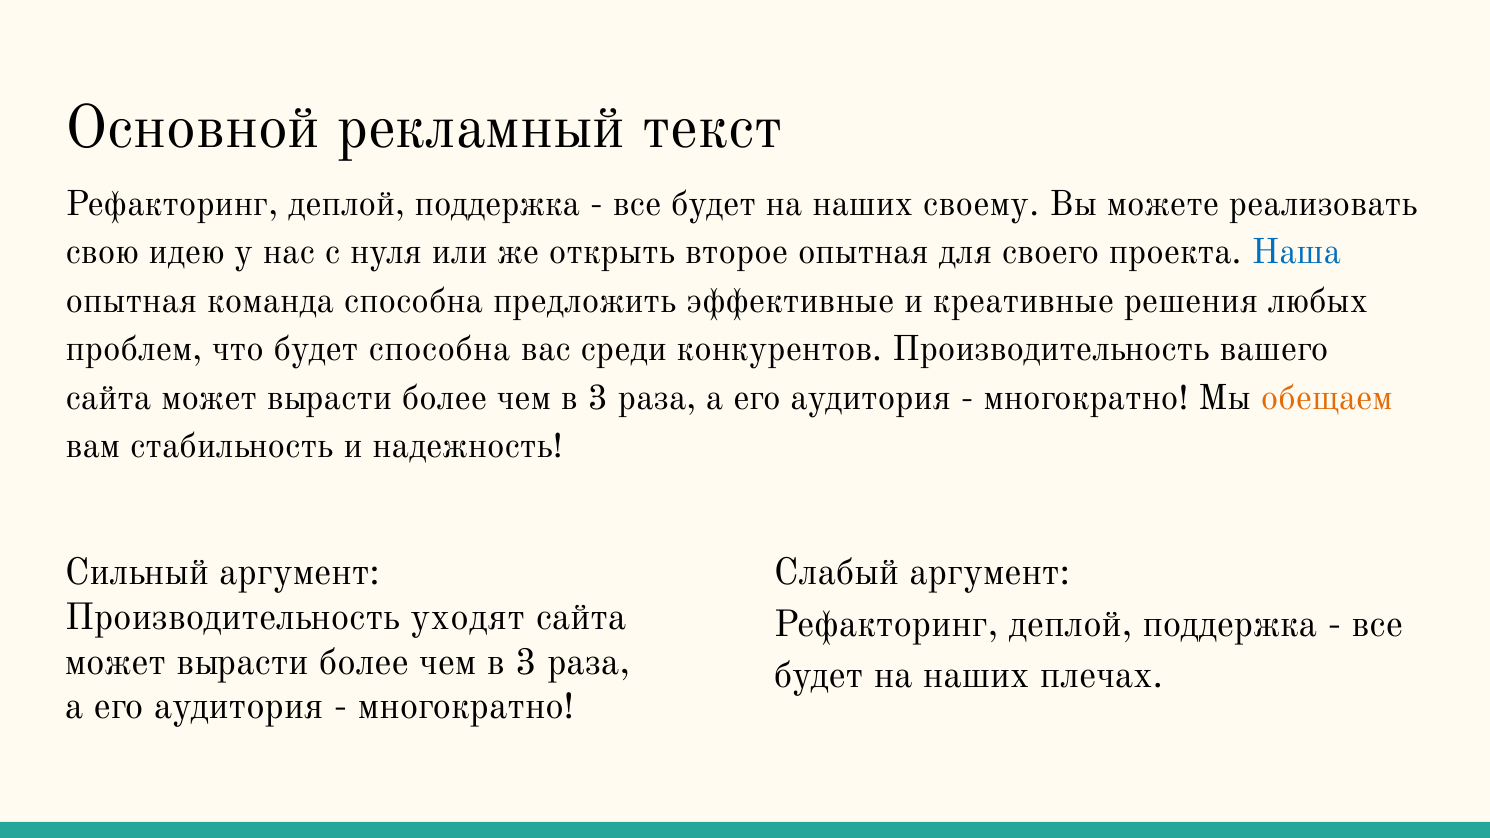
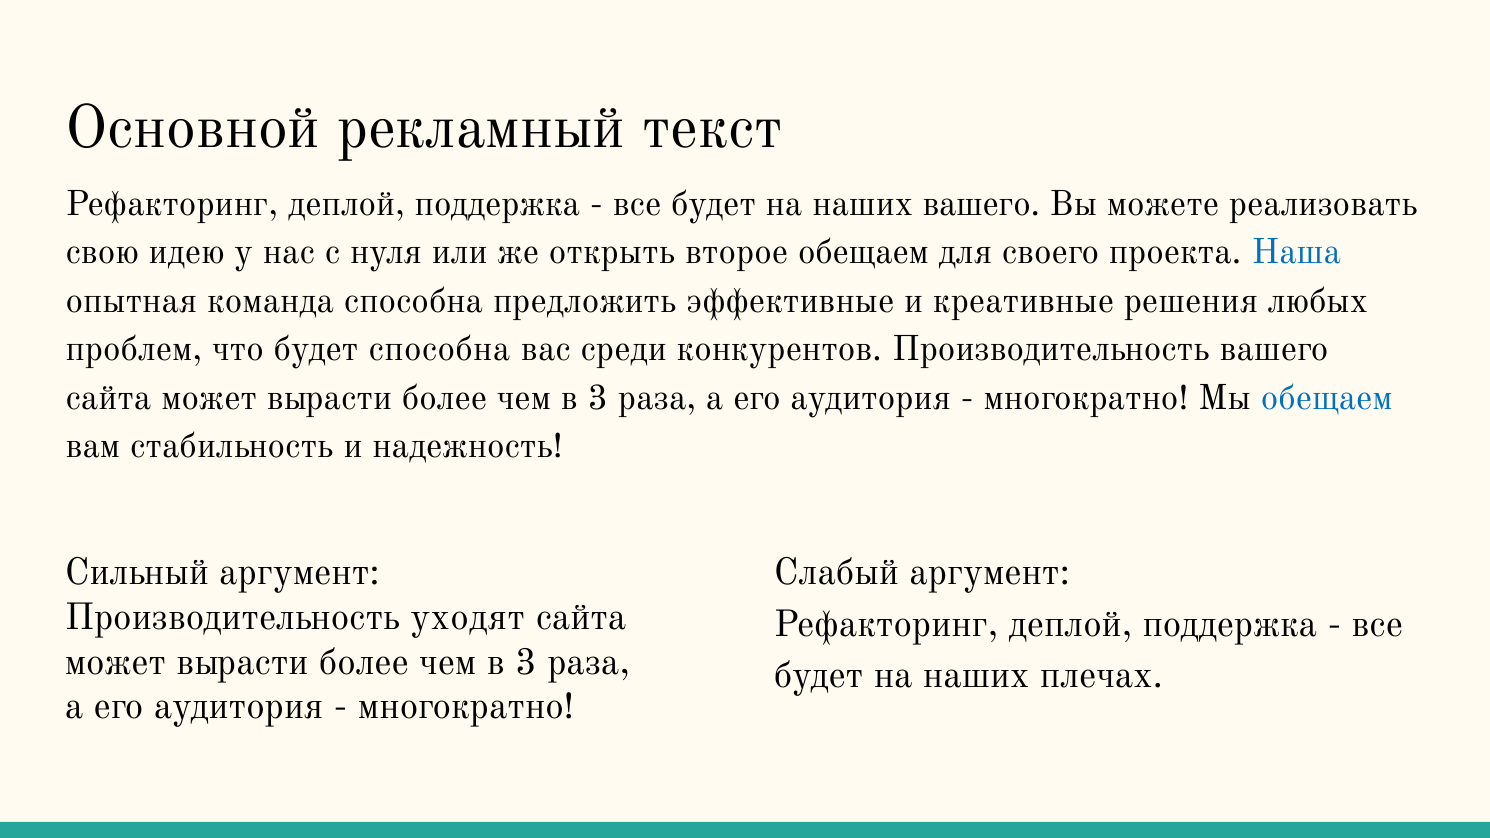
наших своему: своему -> вашего
второе опытная: опытная -> обещаем
обещаем at (1327, 398) colour: orange -> blue
